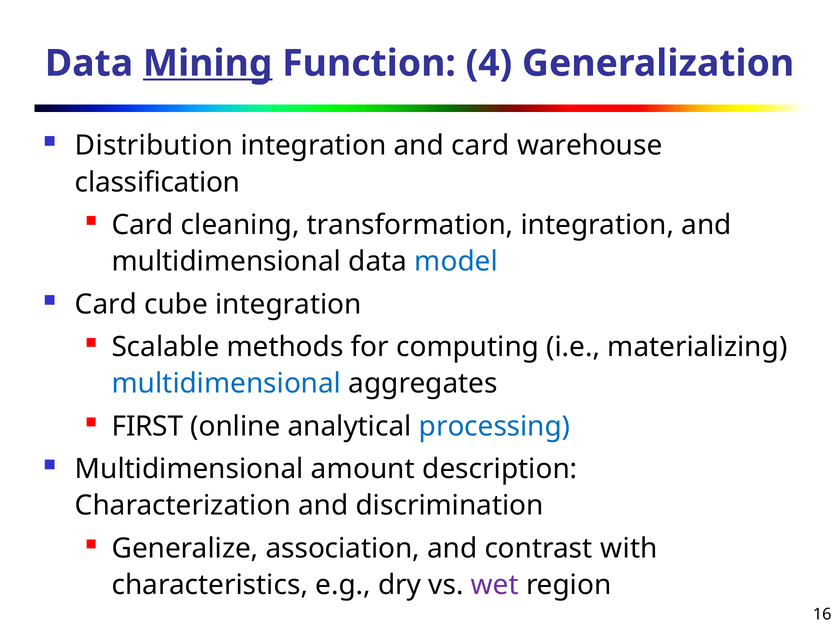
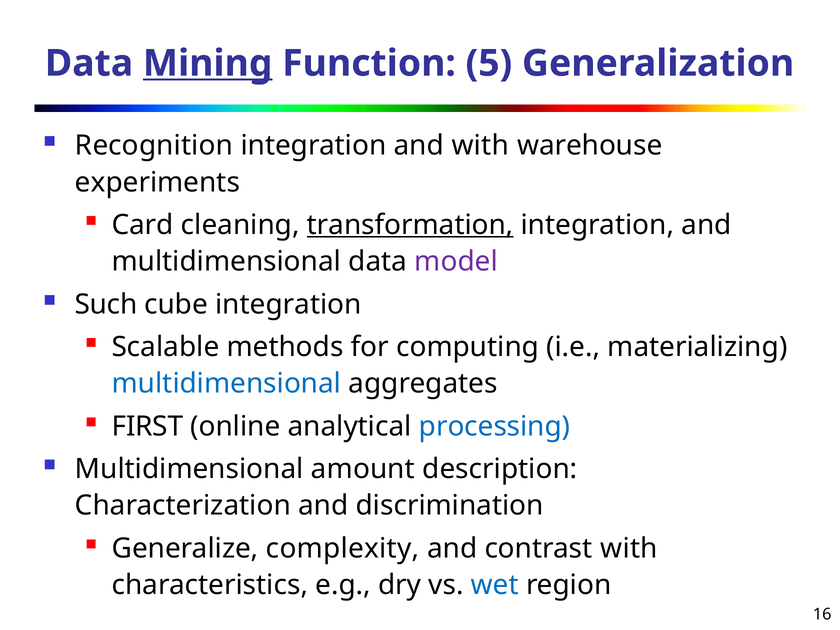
4: 4 -> 5
Distribution: Distribution -> Recognition
and card: card -> with
classification: classification -> experiments
transformation underline: none -> present
model colour: blue -> purple
Card at (106, 304): Card -> Such
association: association -> complexity
wet colour: purple -> blue
